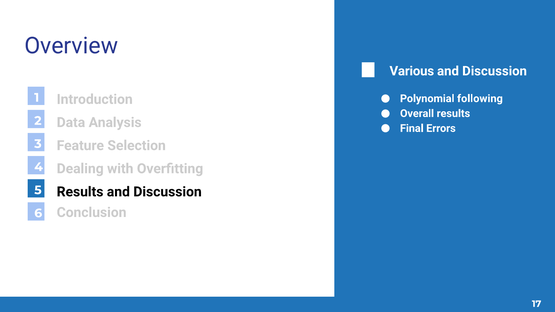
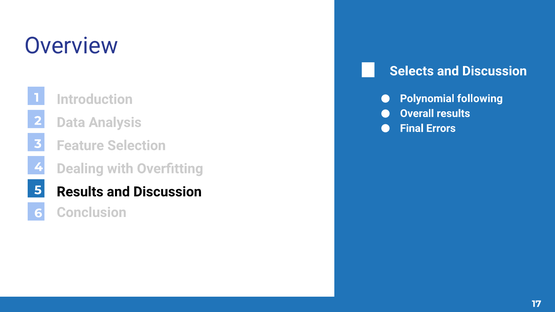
Various: Various -> Selects
